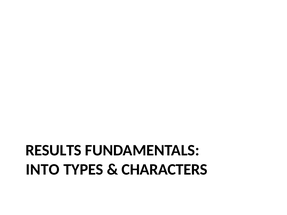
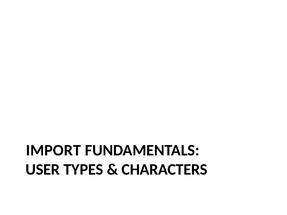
RESULTS: RESULTS -> IMPORT
INTO: INTO -> USER
